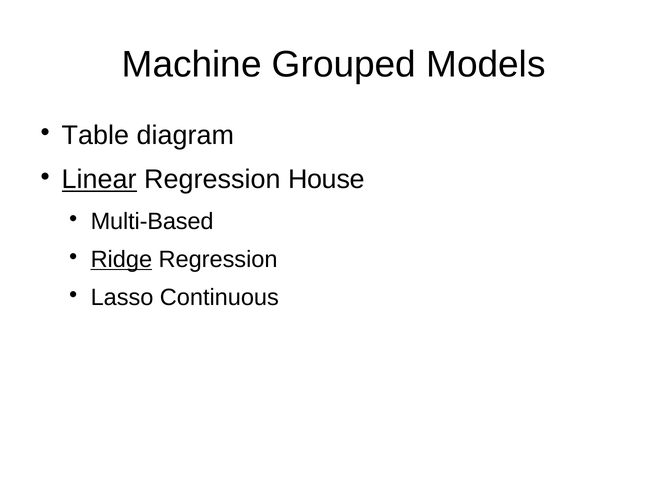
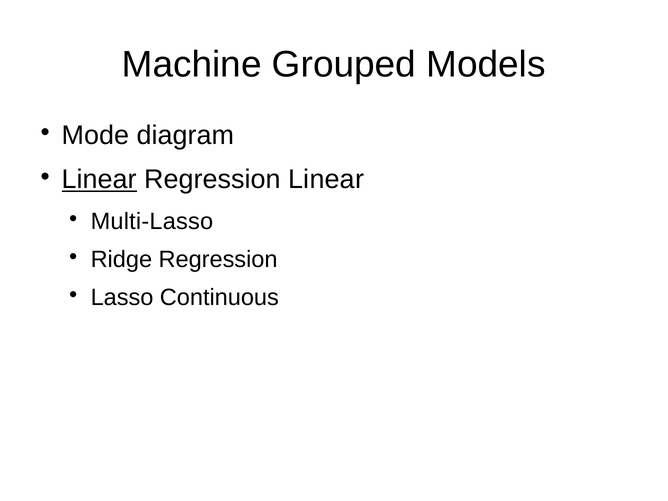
Table: Table -> Mode
Regression House: House -> Linear
Multi-Based: Multi-Based -> Multi-Lasso
Ridge underline: present -> none
